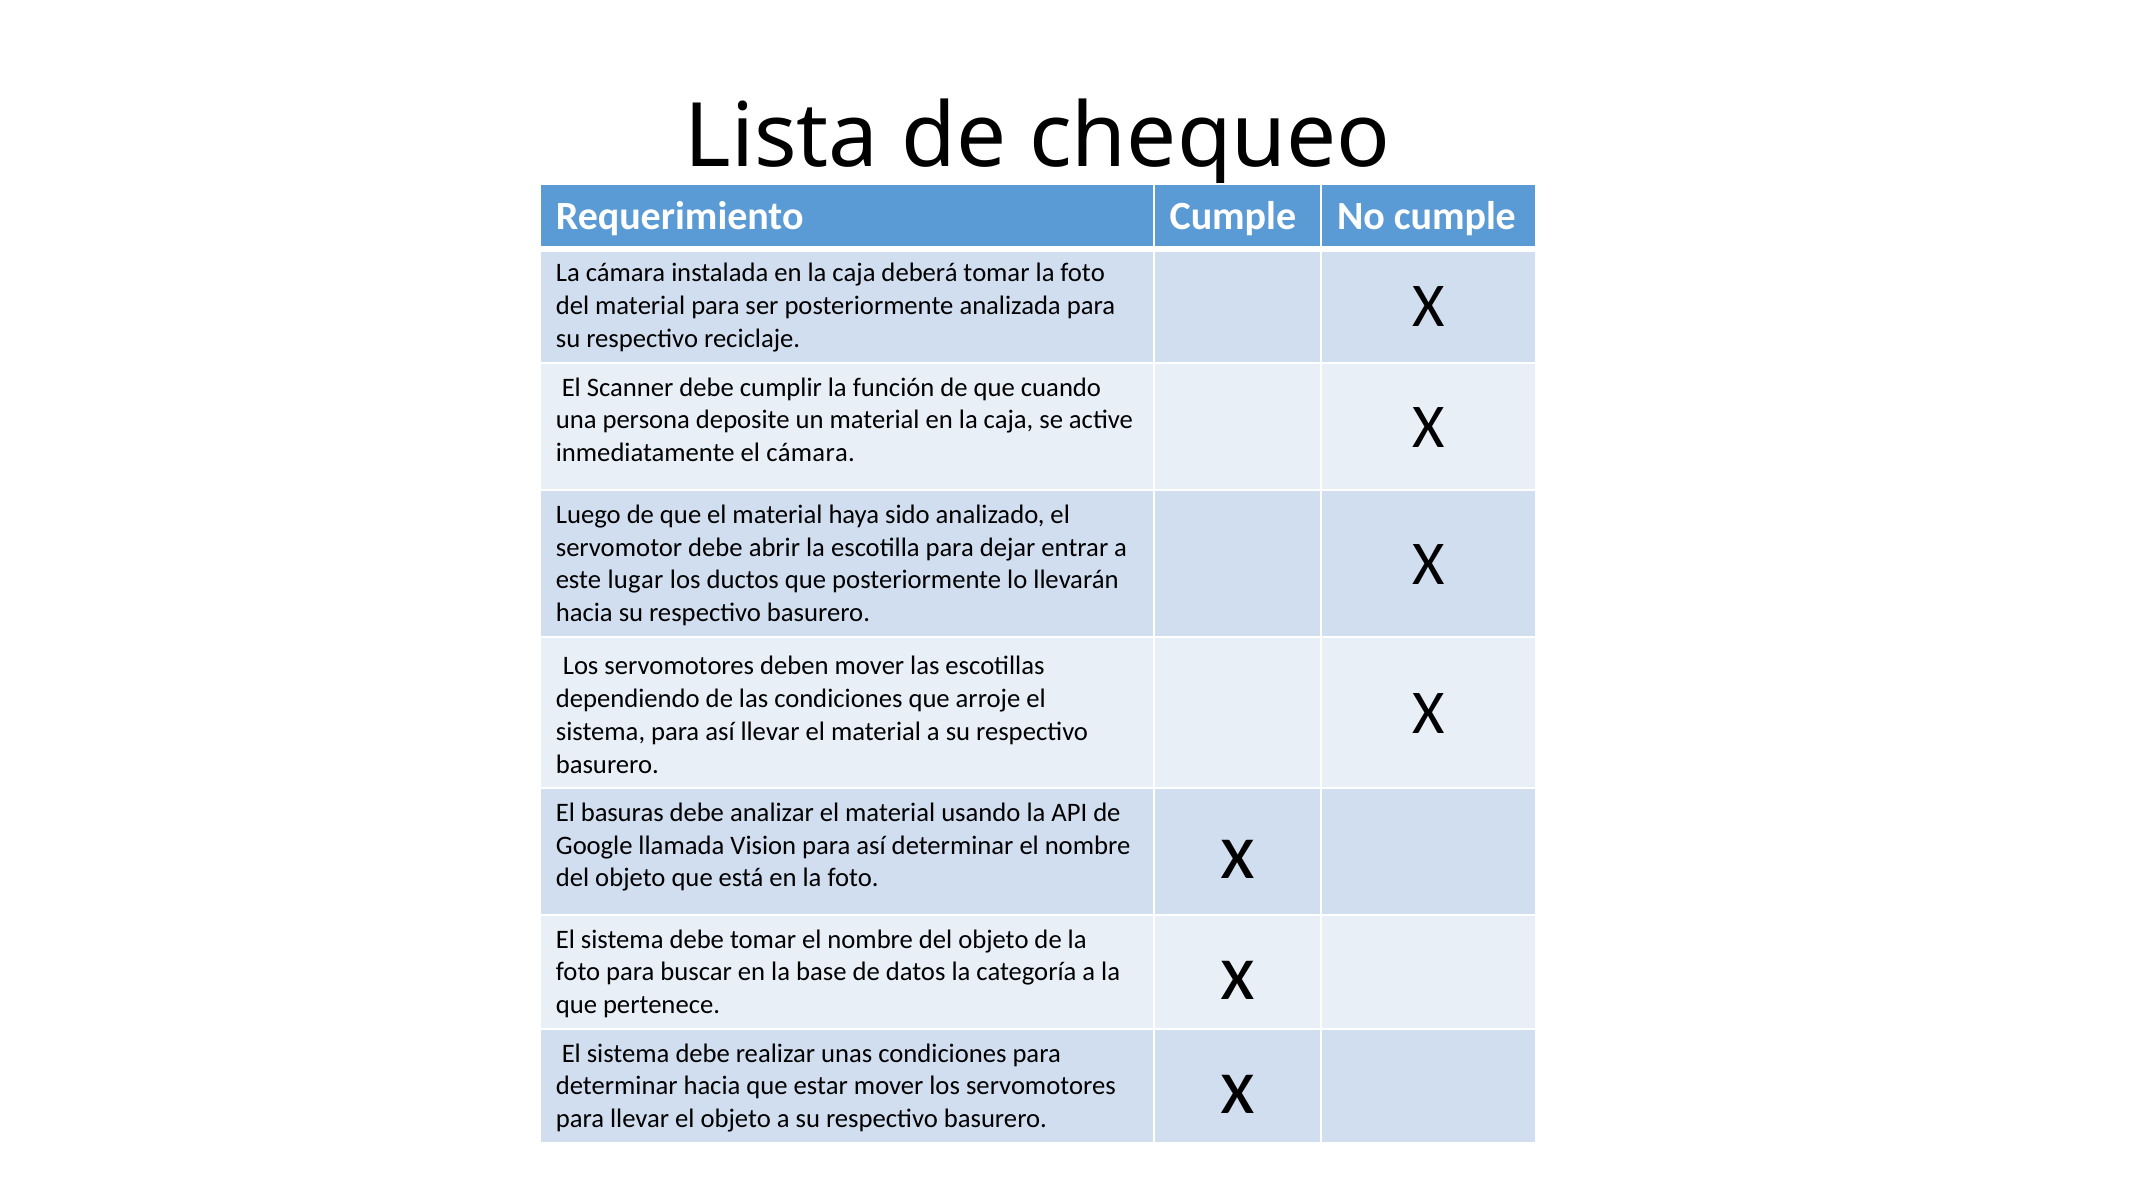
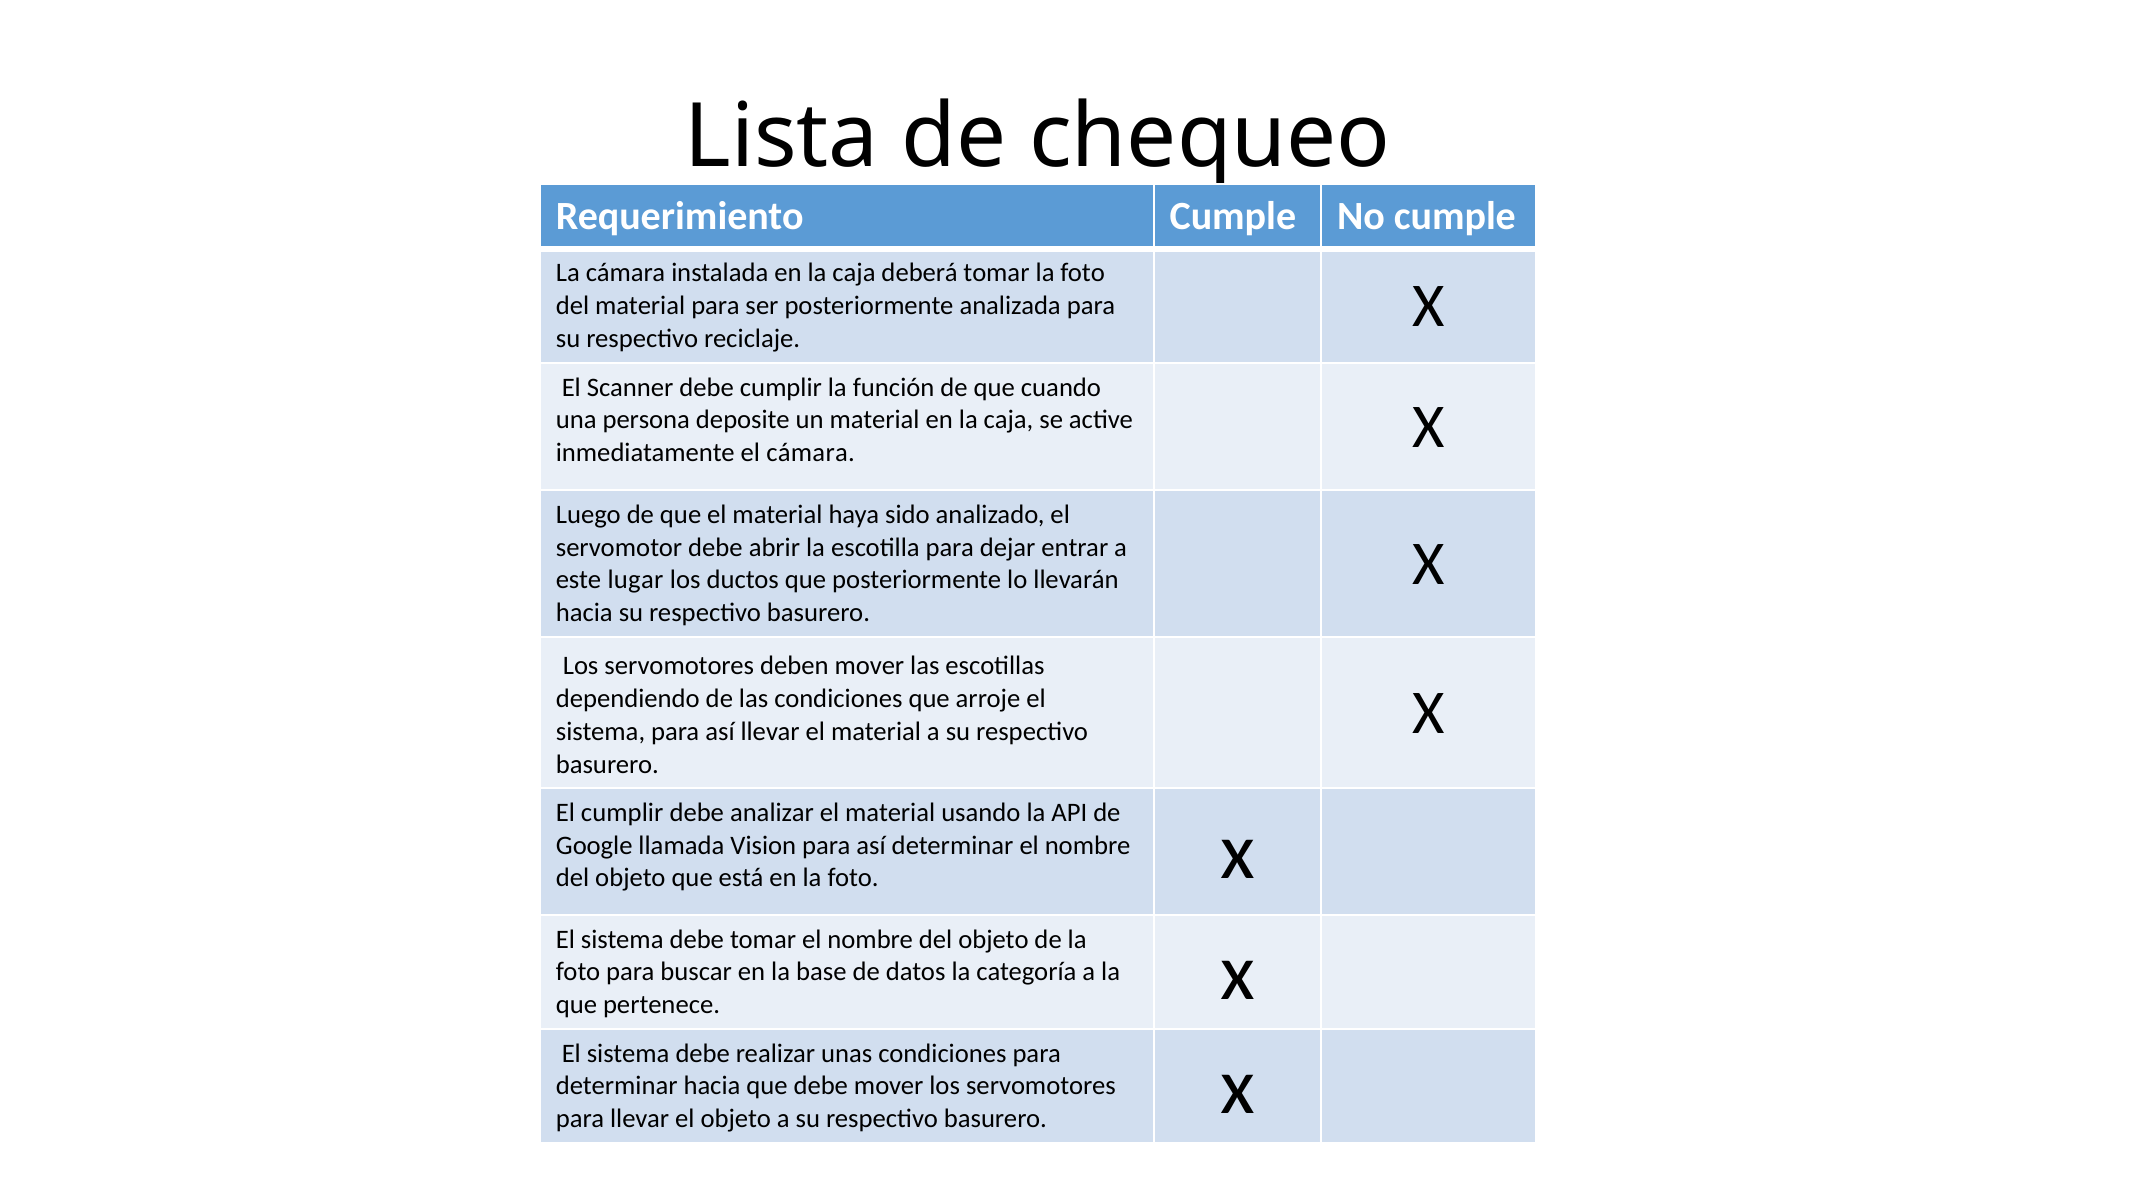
El basuras: basuras -> cumplir
que estar: estar -> debe
